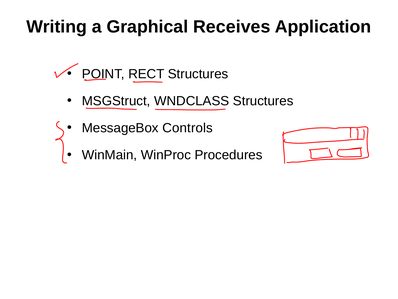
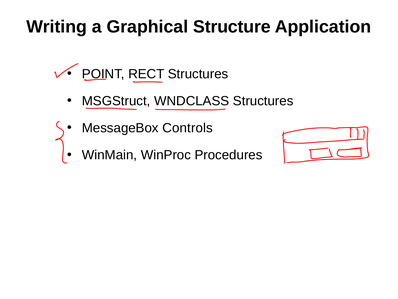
Receives: Receives -> Structure
